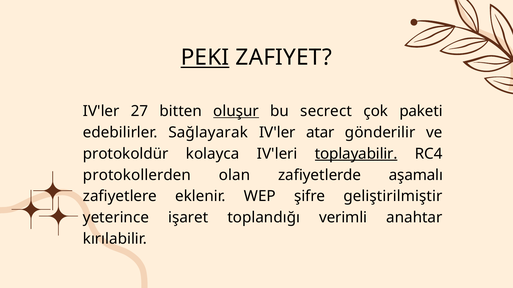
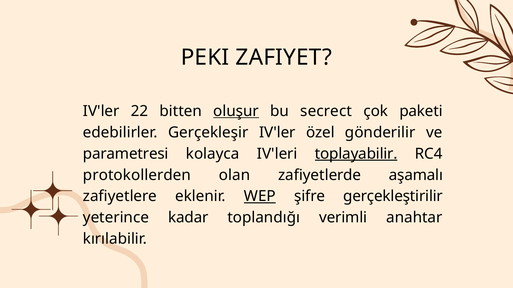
PEKI underline: present -> none
27: 27 -> 22
Sağlayarak: Sağlayarak -> Gerçekleşir
atar: atar -> özel
protokoldür: protokoldür -> parametresi
WEP underline: none -> present
geliştirilmiştir: geliştirilmiştir -> gerçekleştirilir
işaret: işaret -> kadar
